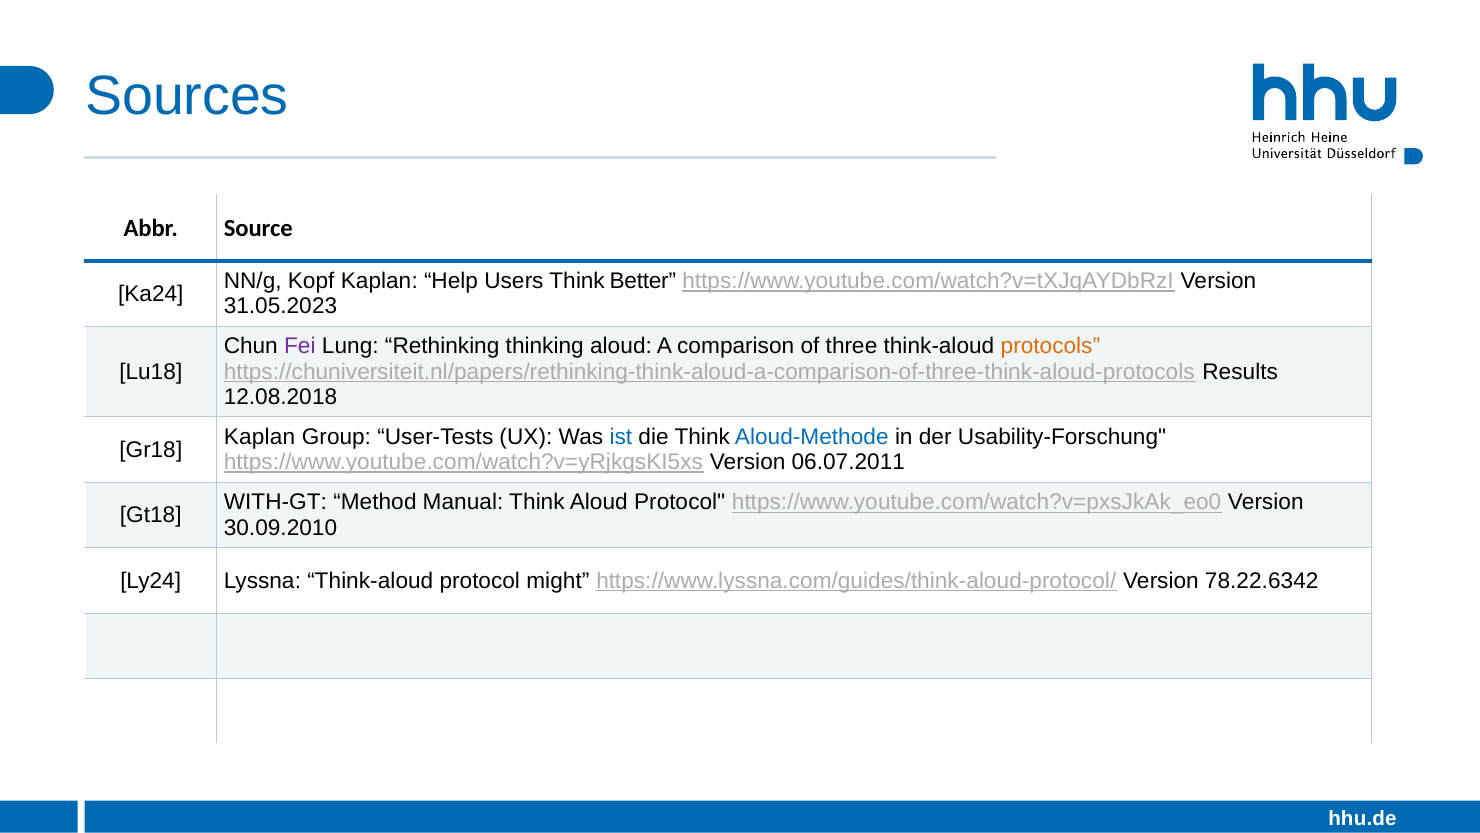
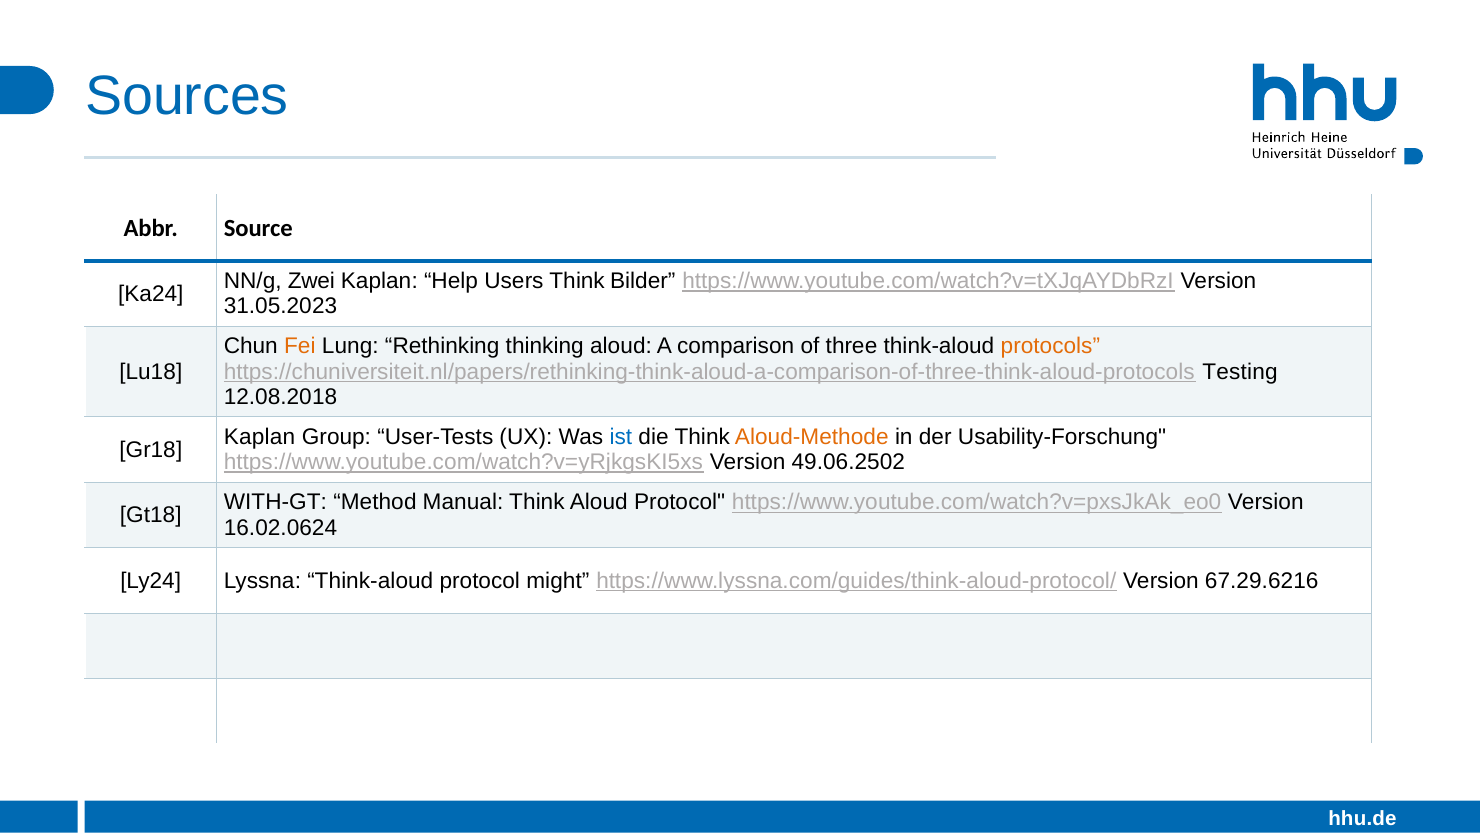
Kopf: Kopf -> Zwei
Better: Better -> Bilder
Fei colour: purple -> orange
Results: Results -> Testing
Aloud-Methode colour: blue -> orange
06.07.2011: 06.07.2011 -> 49.06.2502
30.09.2010: 30.09.2010 -> 16.02.0624
78.22.6342: 78.22.6342 -> 67.29.6216
